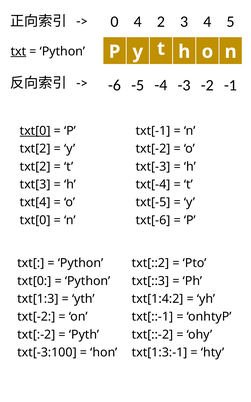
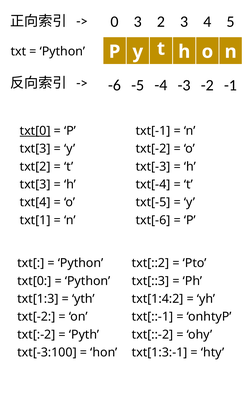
0 4: 4 -> 3
txt underline: present -> none
txt[2 at (35, 149): txt[2 -> txt[3
txt[0 at (35, 220): txt[0 -> txt[1
